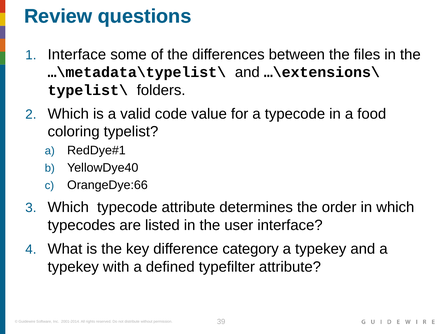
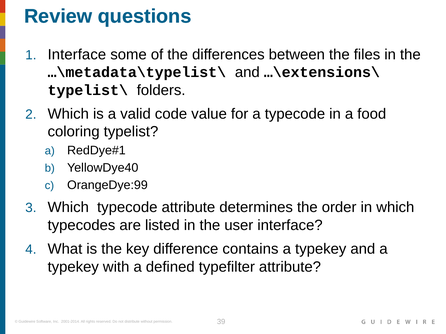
OrangeDye:66: OrangeDye:66 -> OrangeDye:99
category: category -> contains
